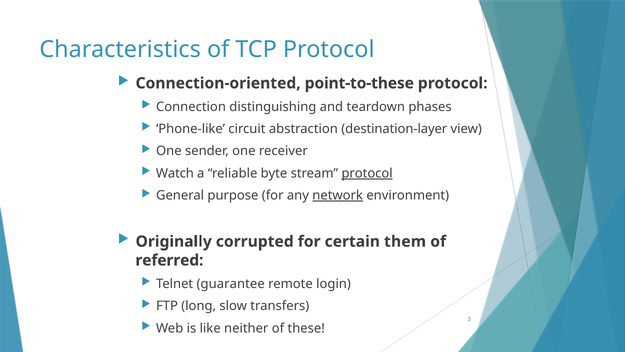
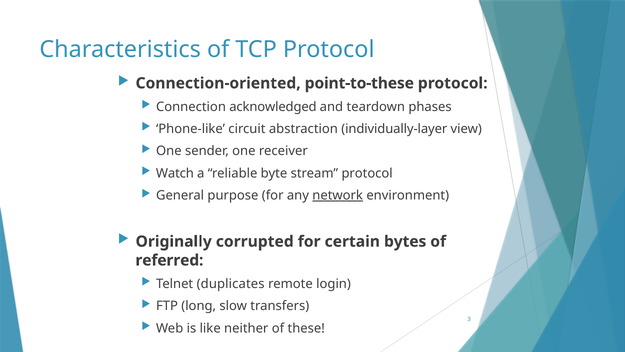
distinguishing: distinguishing -> acknowledged
destination-layer: destination-layer -> individually-layer
protocol at (367, 173) underline: present -> none
them: them -> bytes
guarantee: guarantee -> duplicates
